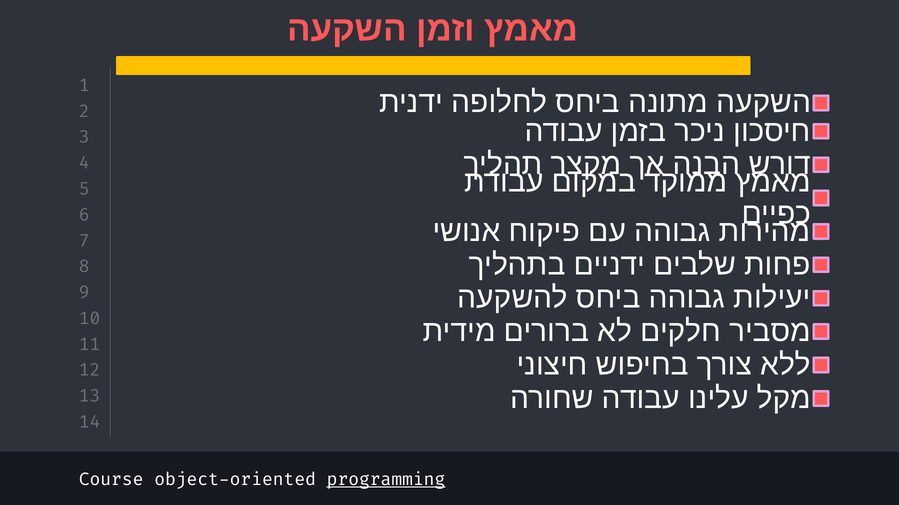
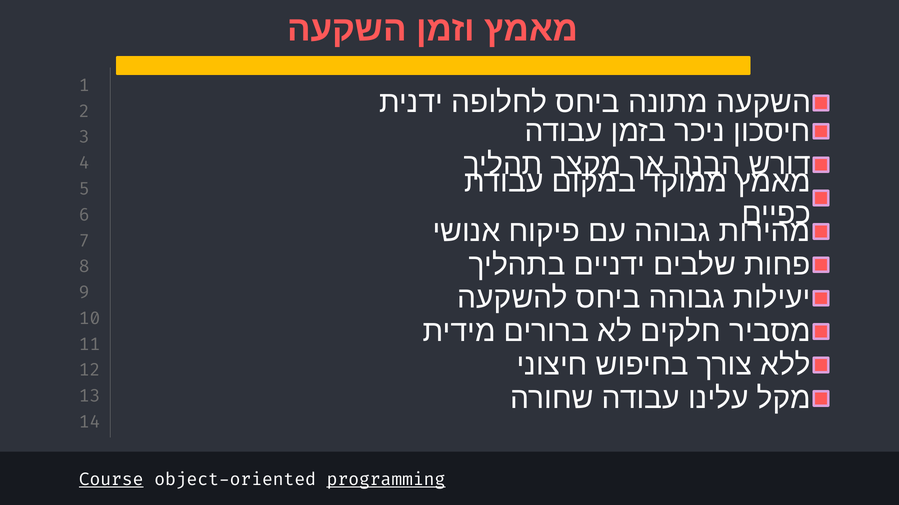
Course underline: none -> present
